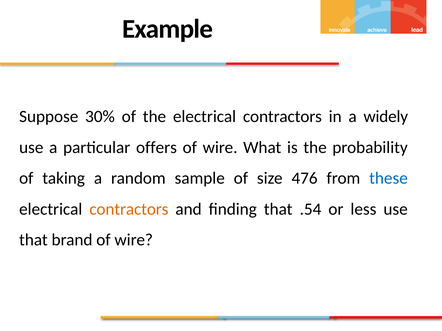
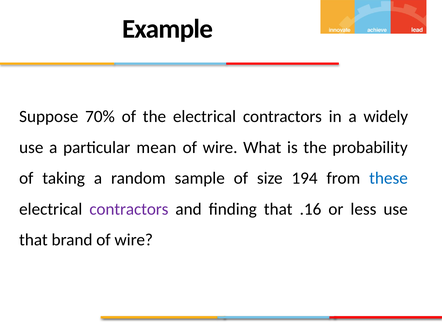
30%: 30% -> 70%
offers: offers -> mean
476: 476 -> 194
contractors at (129, 209) colour: orange -> purple
.54: .54 -> .16
